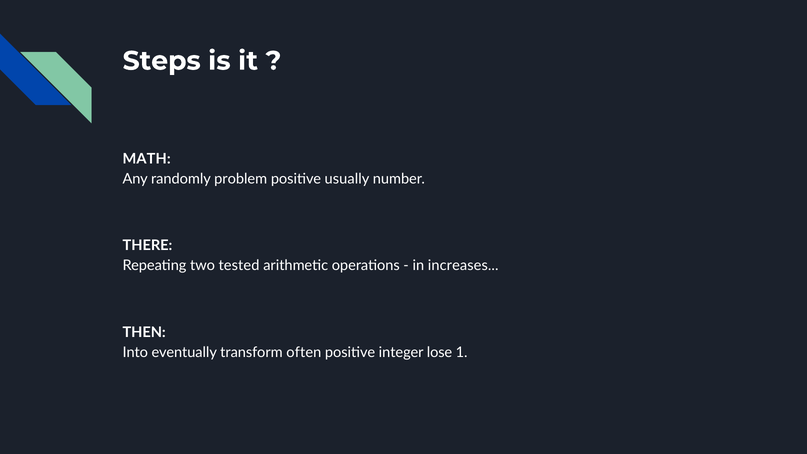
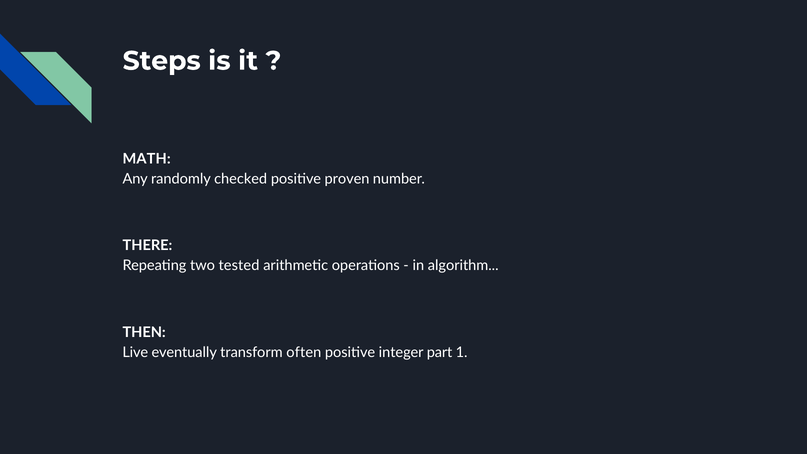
problem: problem -> checked
usually: usually -> proven
increases: increases -> algorithm
Into: Into -> Live
lose: lose -> part
